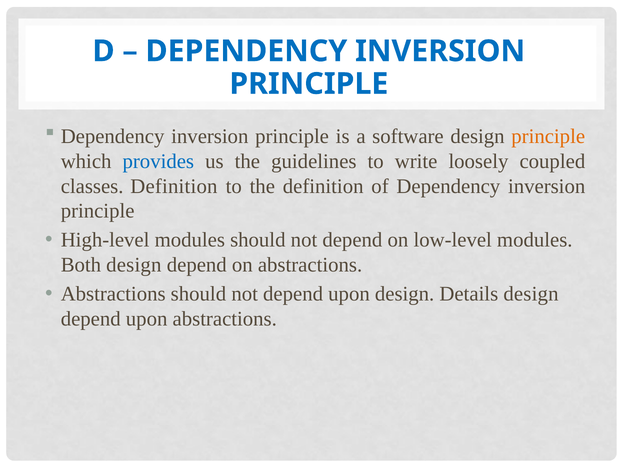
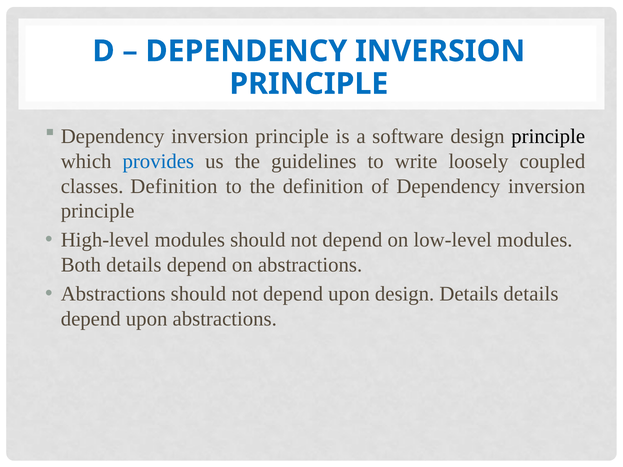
principle at (548, 136) colour: orange -> black
Both design: design -> details
Details design: design -> details
